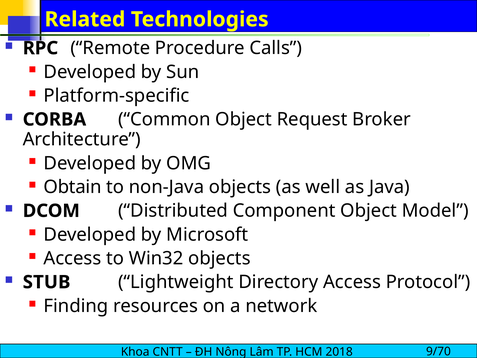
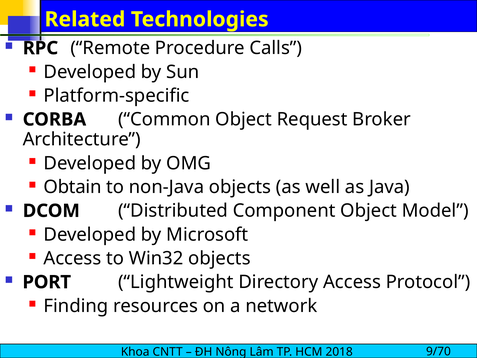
STUB: STUB -> PORT
